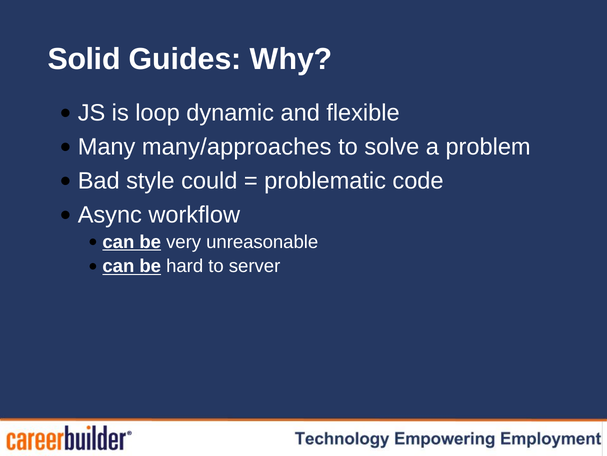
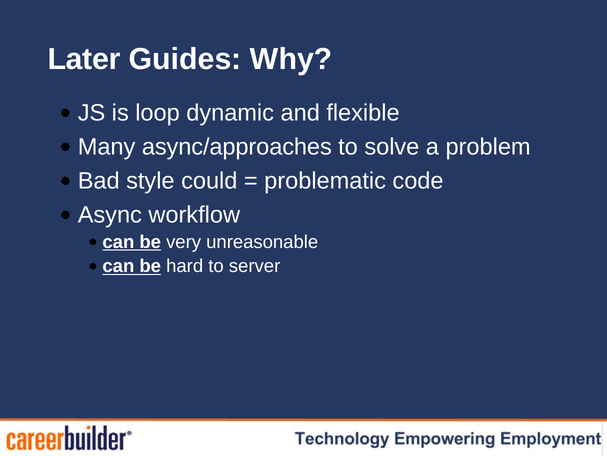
Solid: Solid -> Later
many/approaches: many/approaches -> async/approaches
